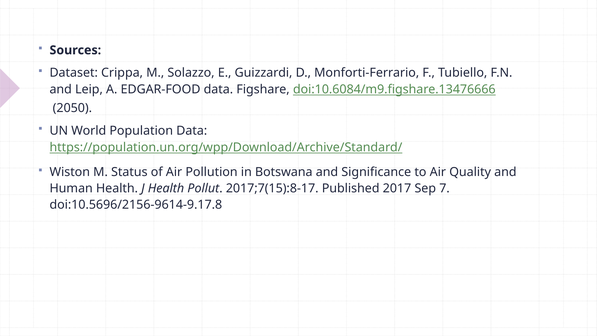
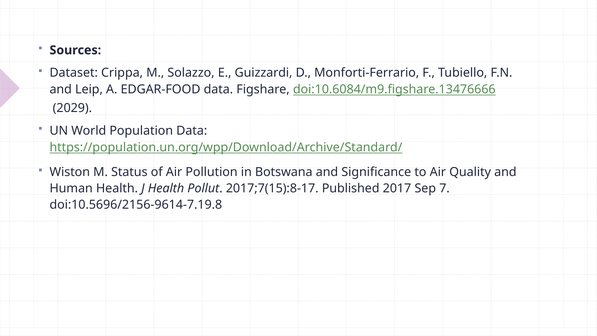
2050: 2050 -> 2029
doi:10.5696/2156-9614-9.17.8: doi:10.5696/2156-9614-9.17.8 -> doi:10.5696/2156-9614-7.19.8
